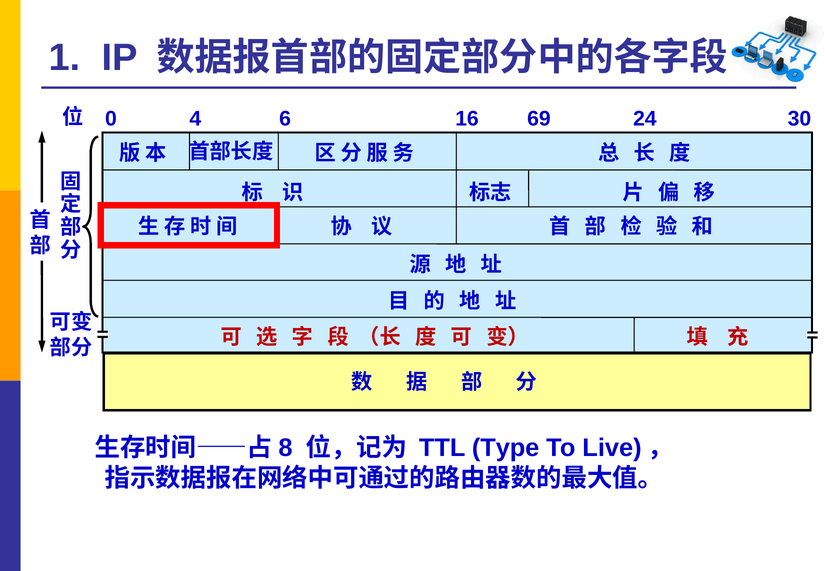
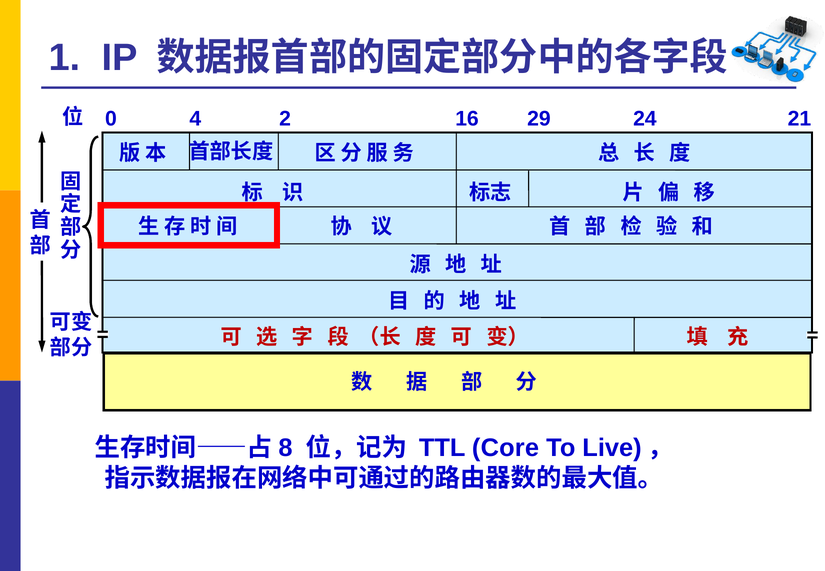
6: 6 -> 2
69: 69 -> 29
30: 30 -> 21
Type: Type -> Core
